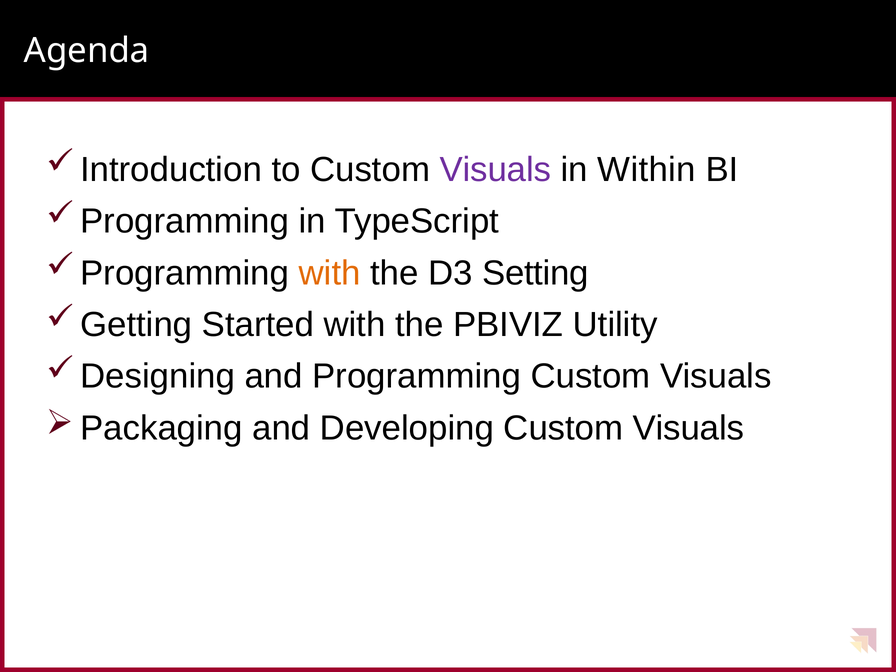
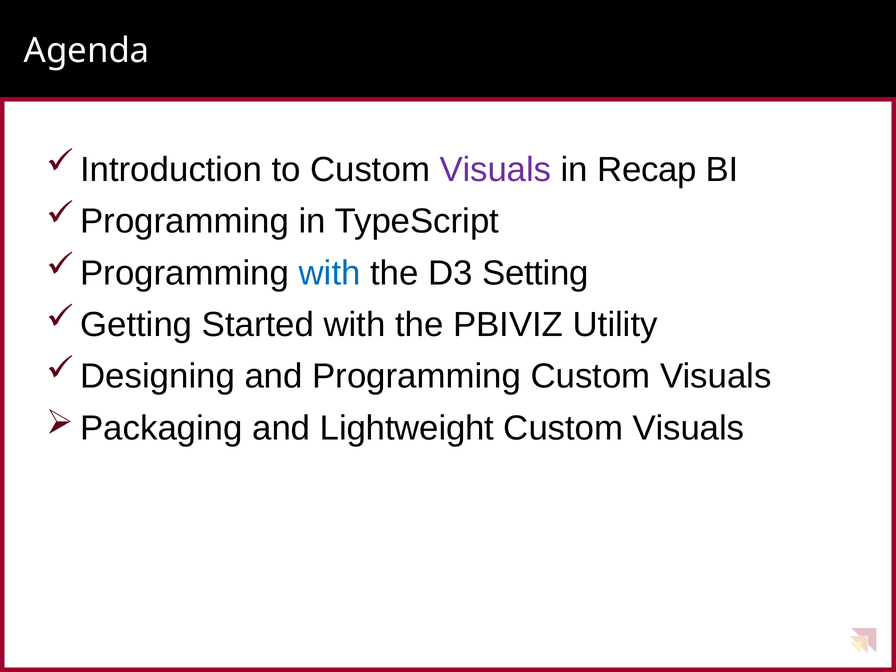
Within: Within -> Recap
with at (330, 273) colour: orange -> blue
Developing: Developing -> Lightweight
